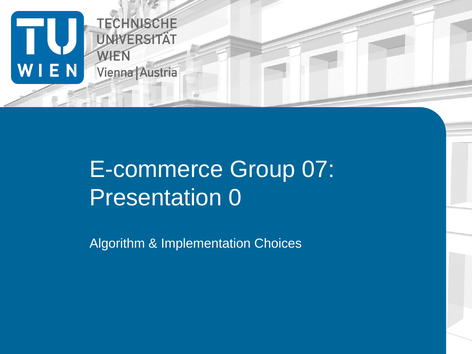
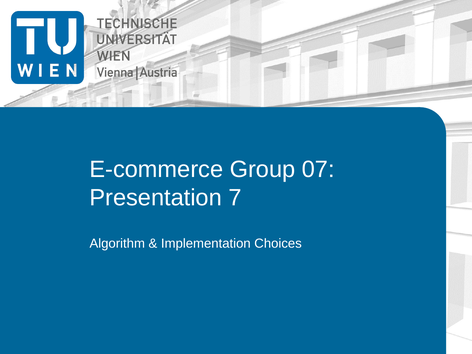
0: 0 -> 7
